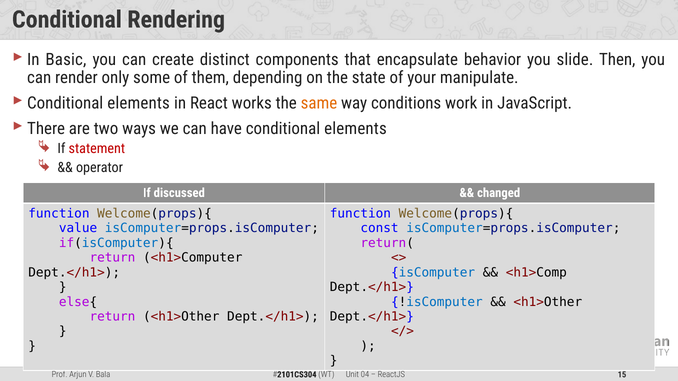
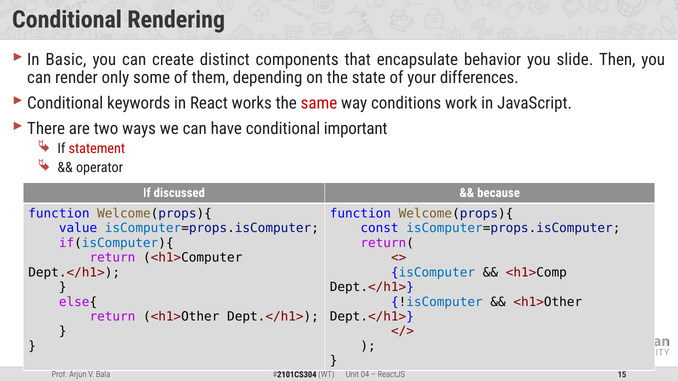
manipulate: manipulate -> differences
elements at (139, 103): elements -> keywords
same colour: orange -> red
have conditional elements: elements -> important
changed: changed -> because
